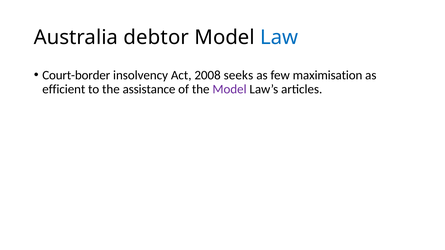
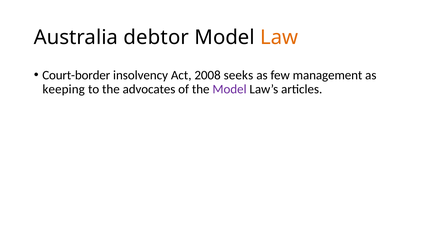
Law colour: blue -> orange
maximisation: maximisation -> management
efficient: efficient -> keeping
assistance: assistance -> advocates
